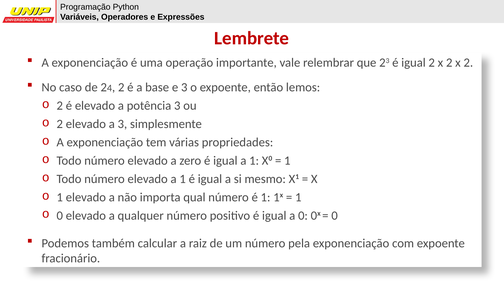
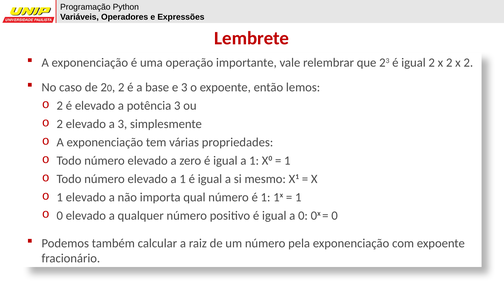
2 4: 4 -> 0
